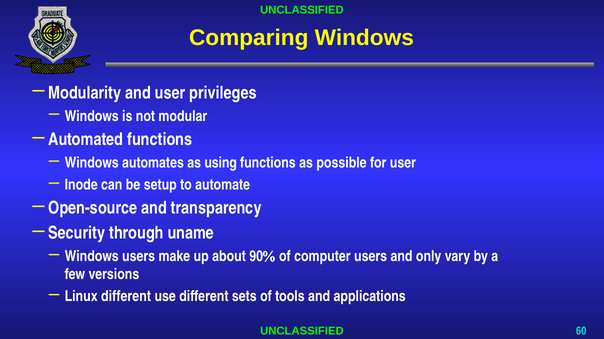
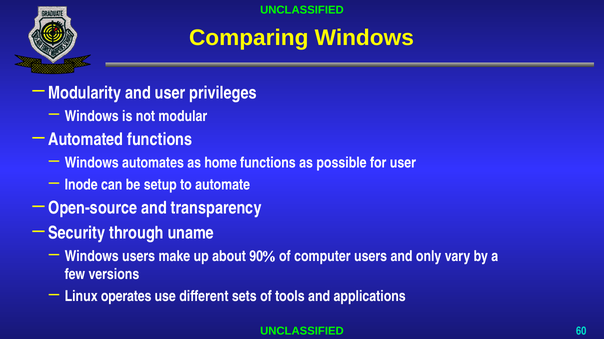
using: using -> home
Linux different: different -> operates
